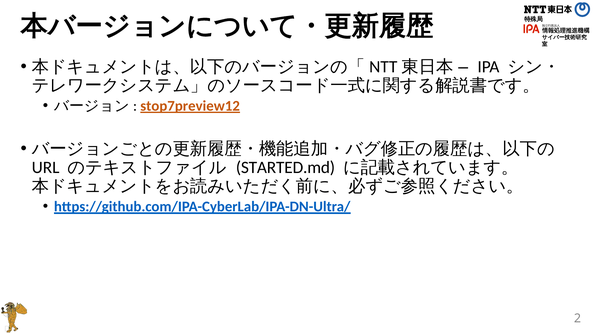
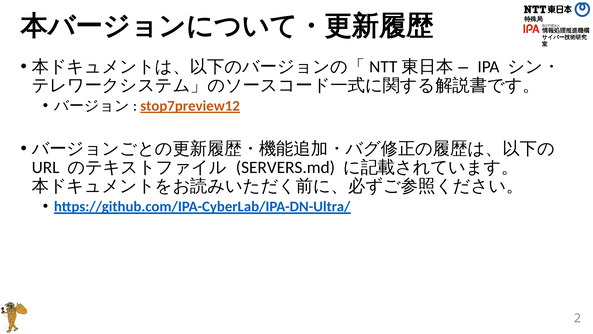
STARTED.md: STARTED.md -> SERVERS.md
